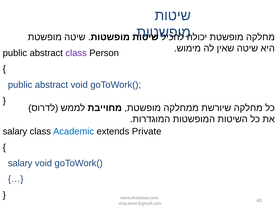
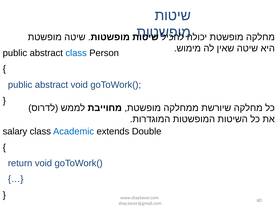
class at (76, 53) colour: purple -> blue
Private: Private -> Double
salary at (20, 163): salary -> return
